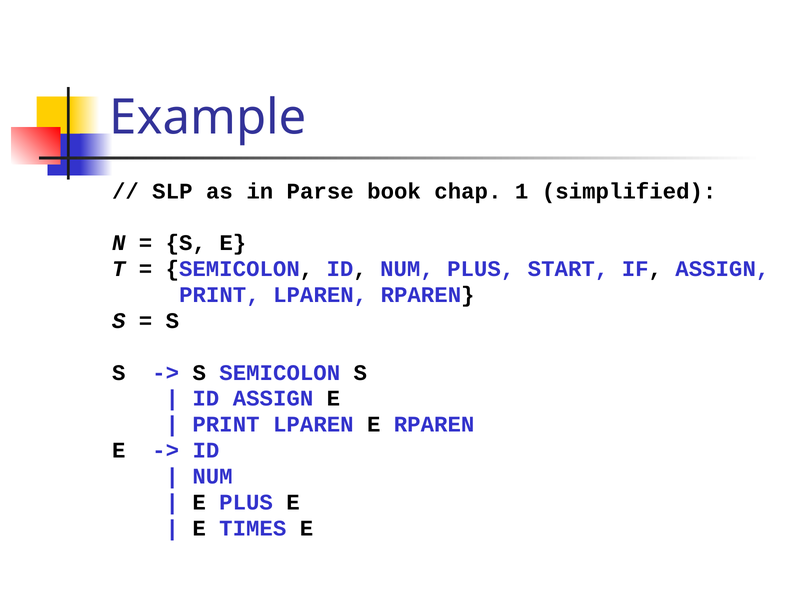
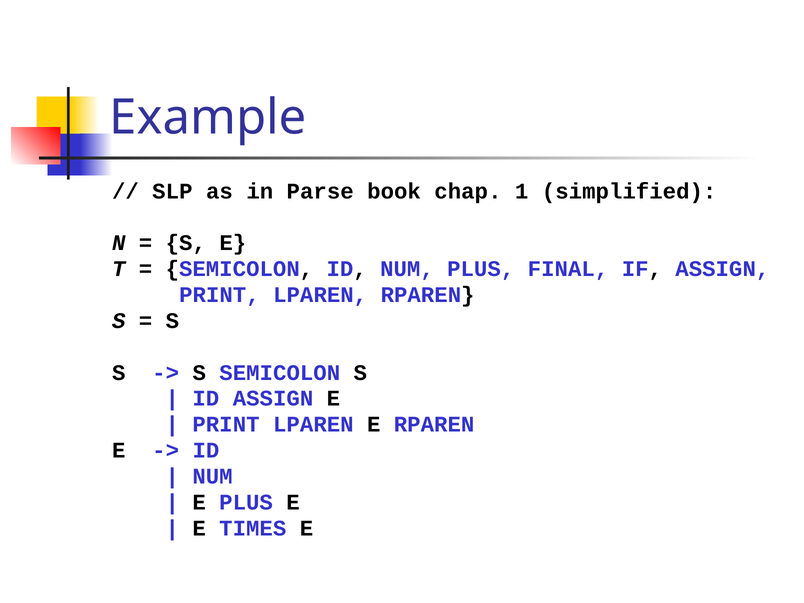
START: START -> FINAL
